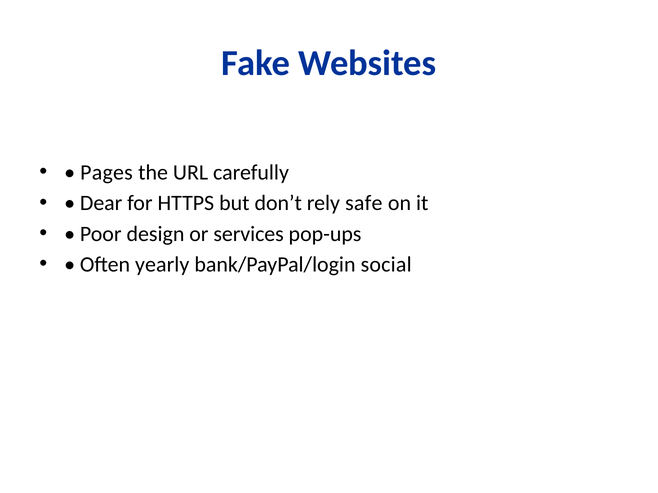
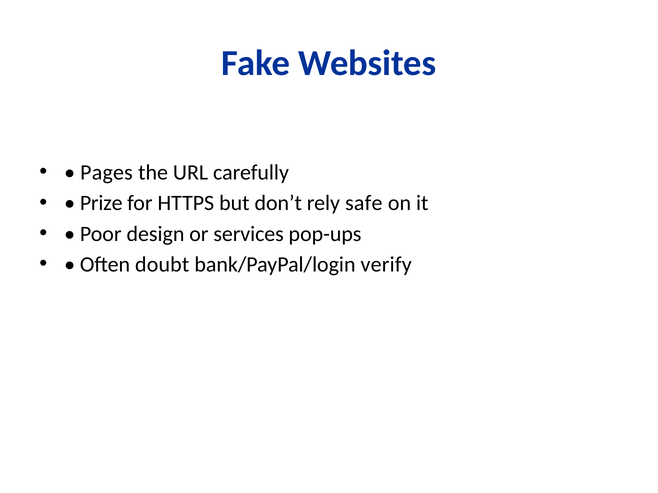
Dear: Dear -> Prize
yearly: yearly -> doubt
social: social -> verify
